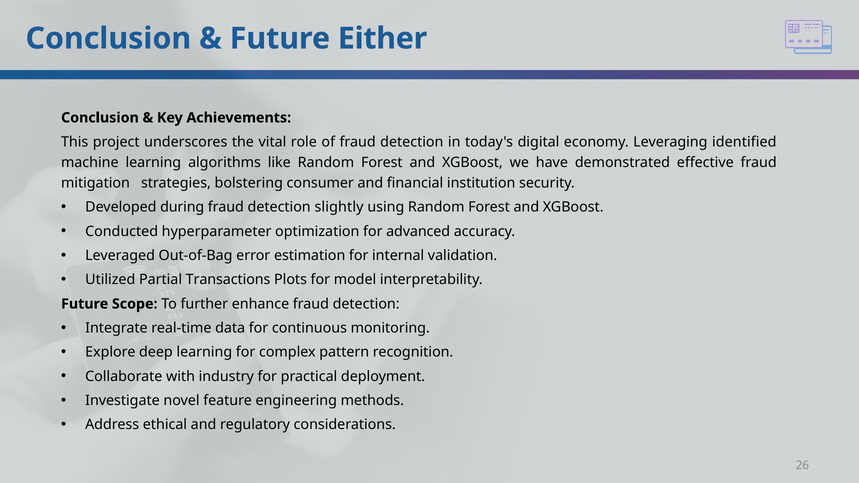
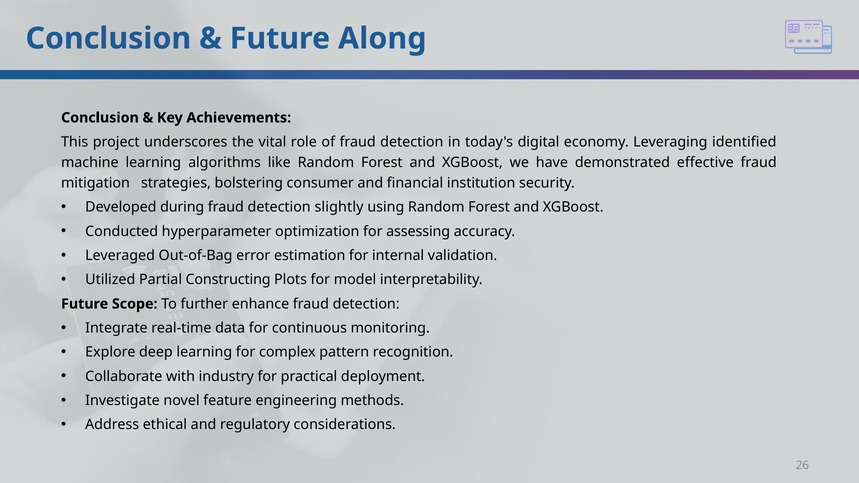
Either: Either -> Along
advanced: advanced -> assessing
Transactions: Transactions -> Constructing
